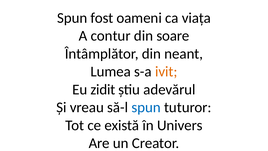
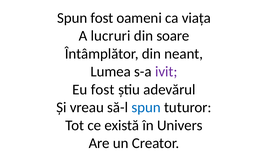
contur: contur -> lucruri
ivit colour: orange -> purple
Eu zidit: zidit -> fost
